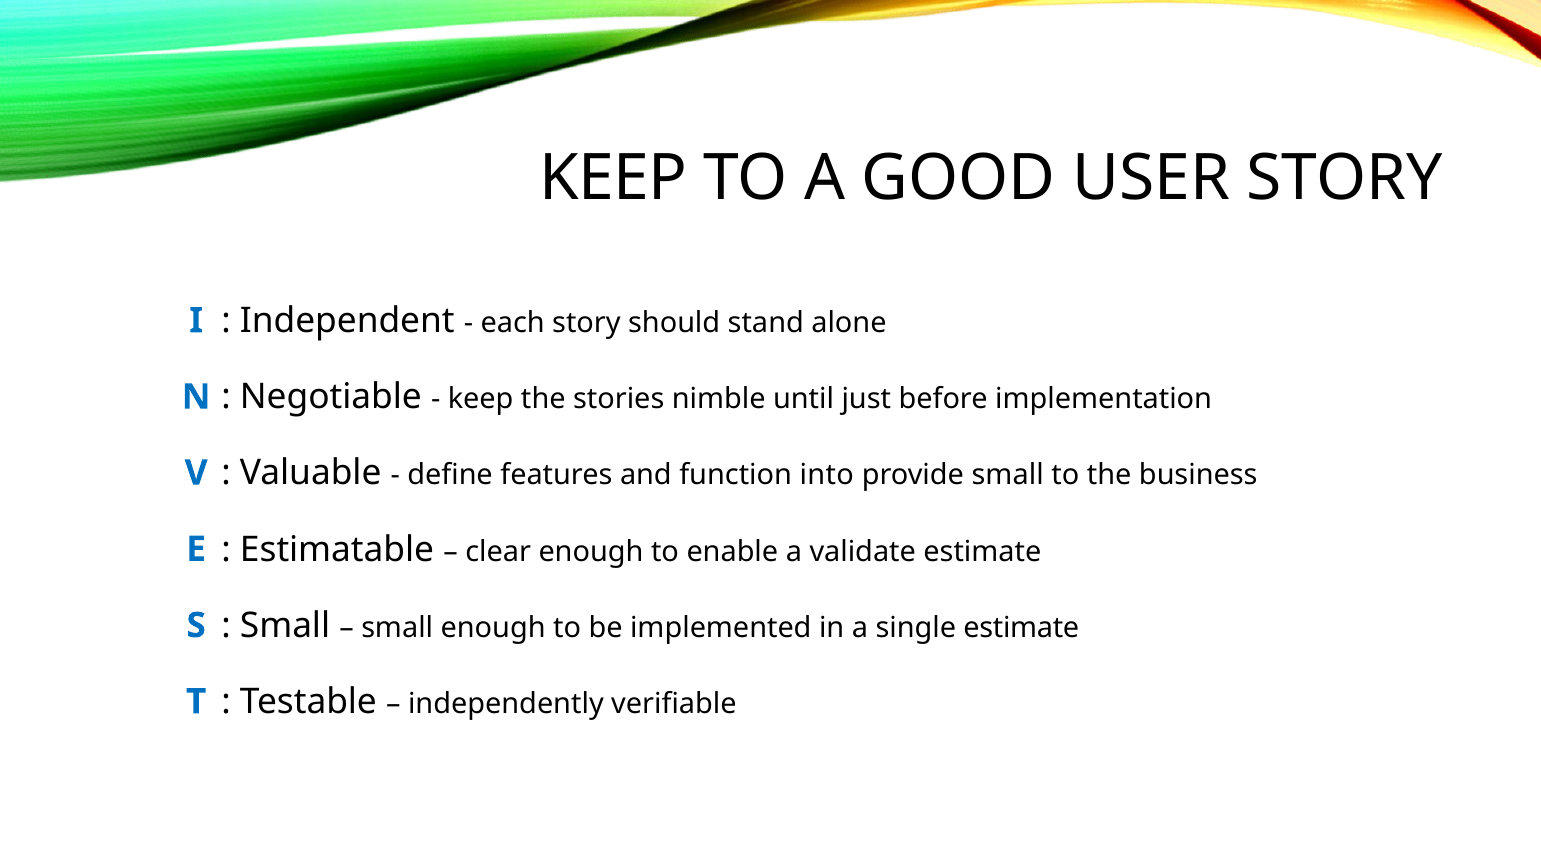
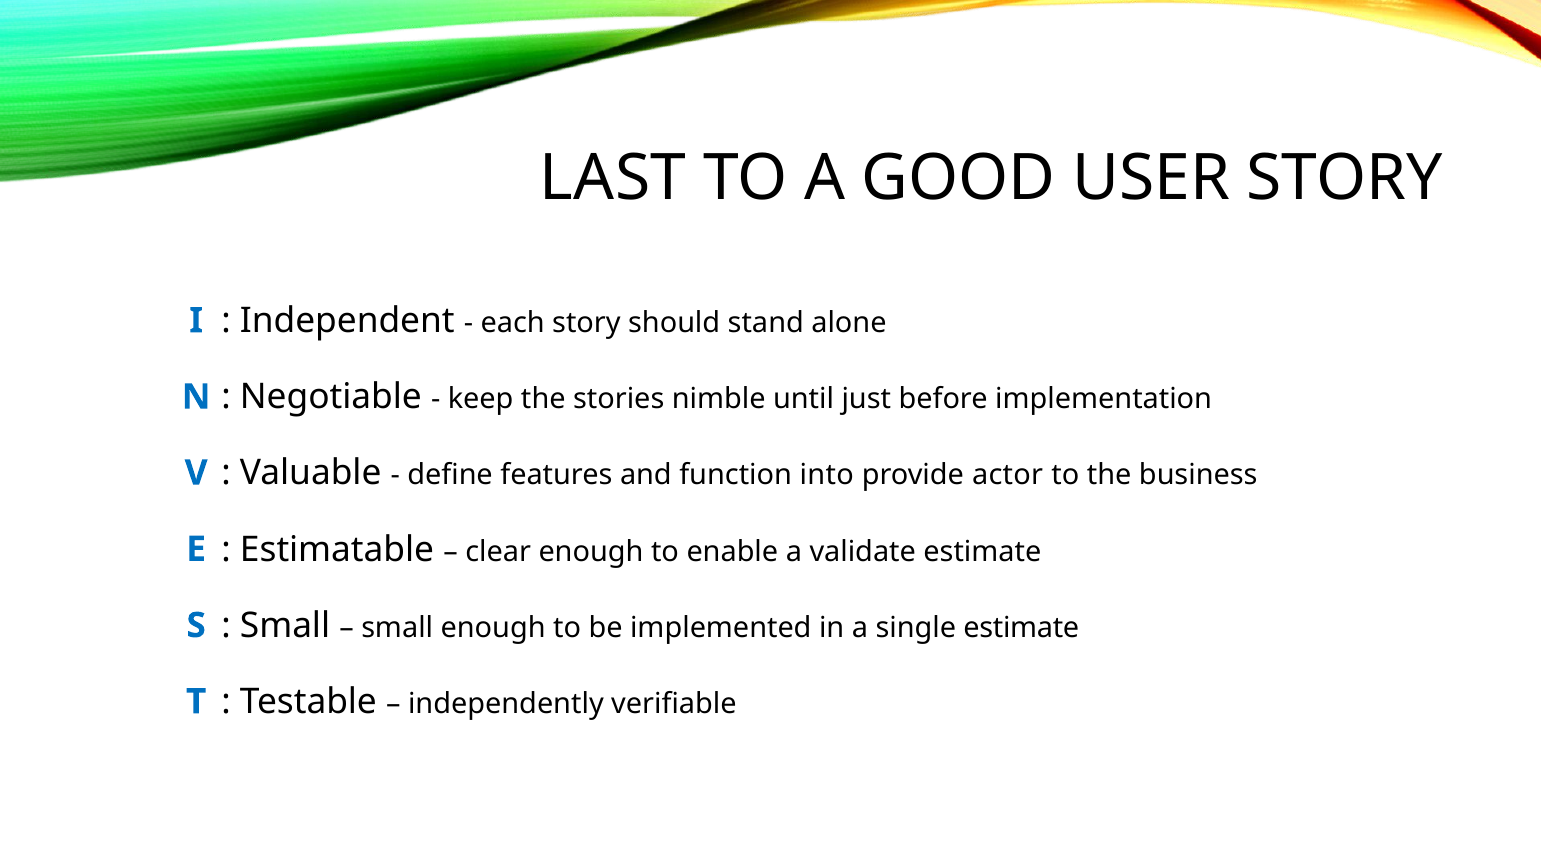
KEEP at (614, 178): KEEP -> LAST
provide small: small -> actor
